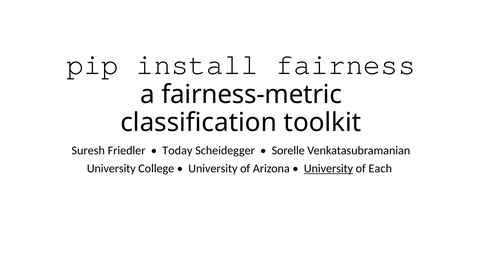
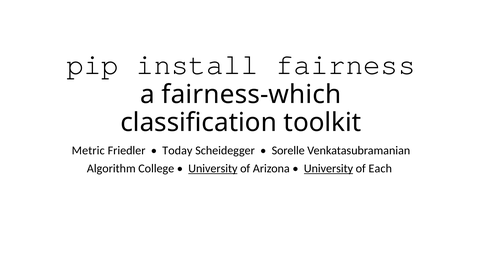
fairness-metric: fairness-metric -> fairness-which
Suresh: Suresh -> Metric
University at (111, 169): University -> Algorithm
University at (213, 169) underline: none -> present
